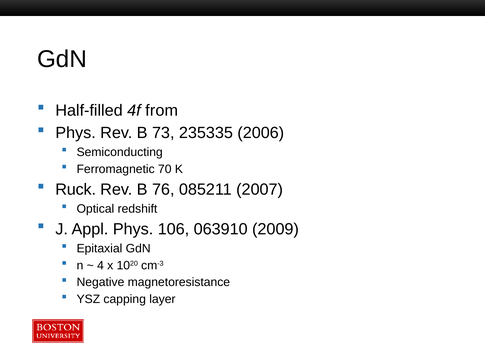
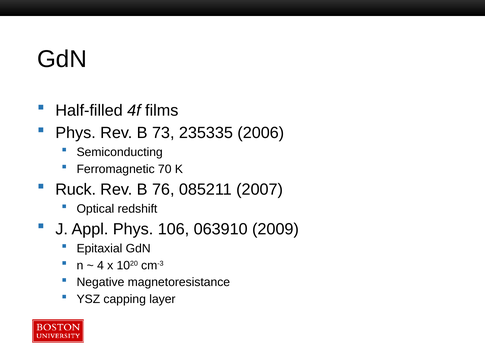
from: from -> films
